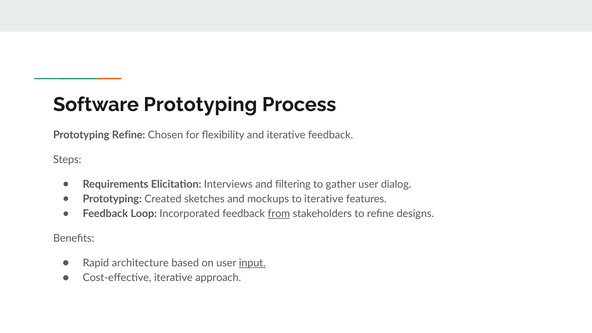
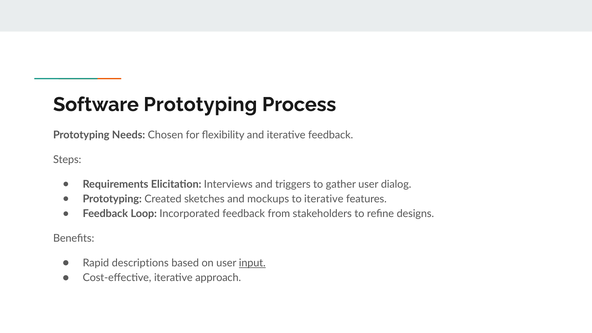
Prototyping Refine: Refine -> Needs
filtering: filtering -> triggers
from underline: present -> none
architecture: architecture -> descriptions
